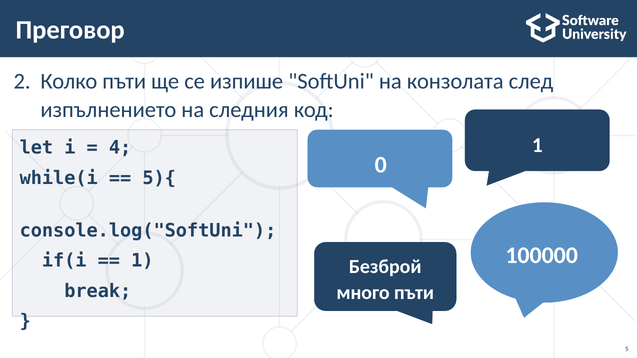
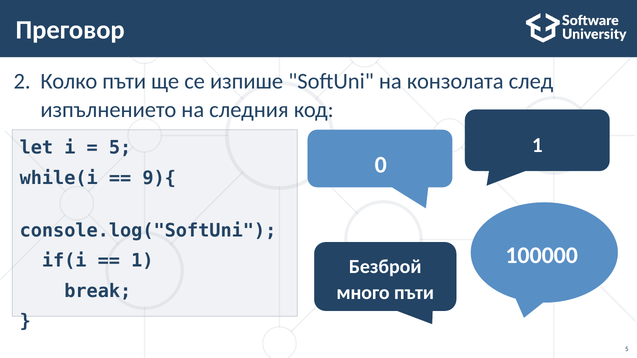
4 at (120, 148): 4 -> 5
5){: 5){ -> 9){
